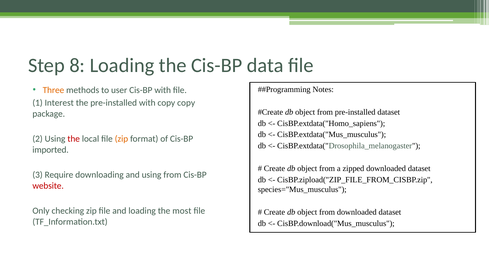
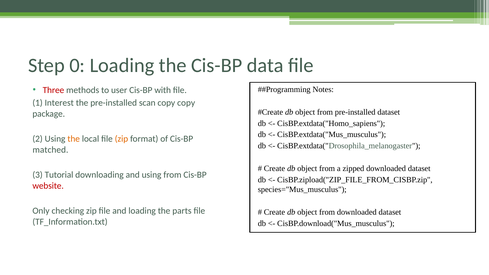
8: 8 -> 0
Three colour: orange -> red
pre-installed with: with -> scan
the at (74, 139) colour: red -> orange
imported: imported -> matched
Require: Require -> Tutorial
most: most -> parts
